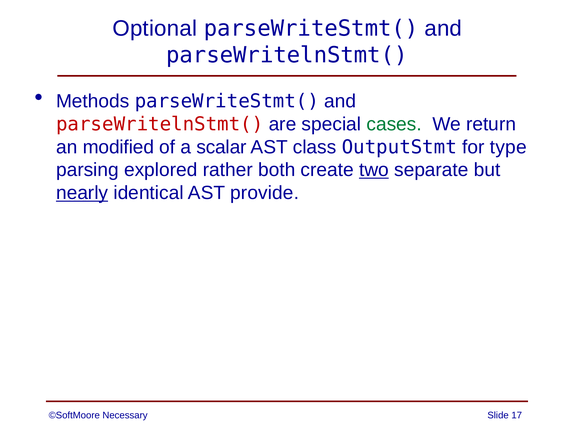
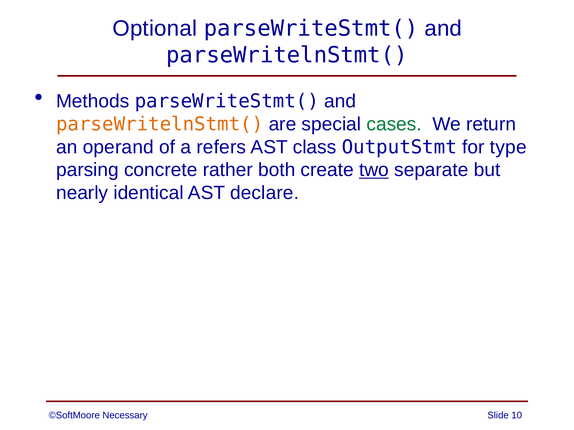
parseWritelnStmt( at (160, 124) colour: red -> orange
modified: modified -> operand
scalar: scalar -> refers
explored: explored -> concrete
nearly underline: present -> none
provide: provide -> declare
17: 17 -> 10
